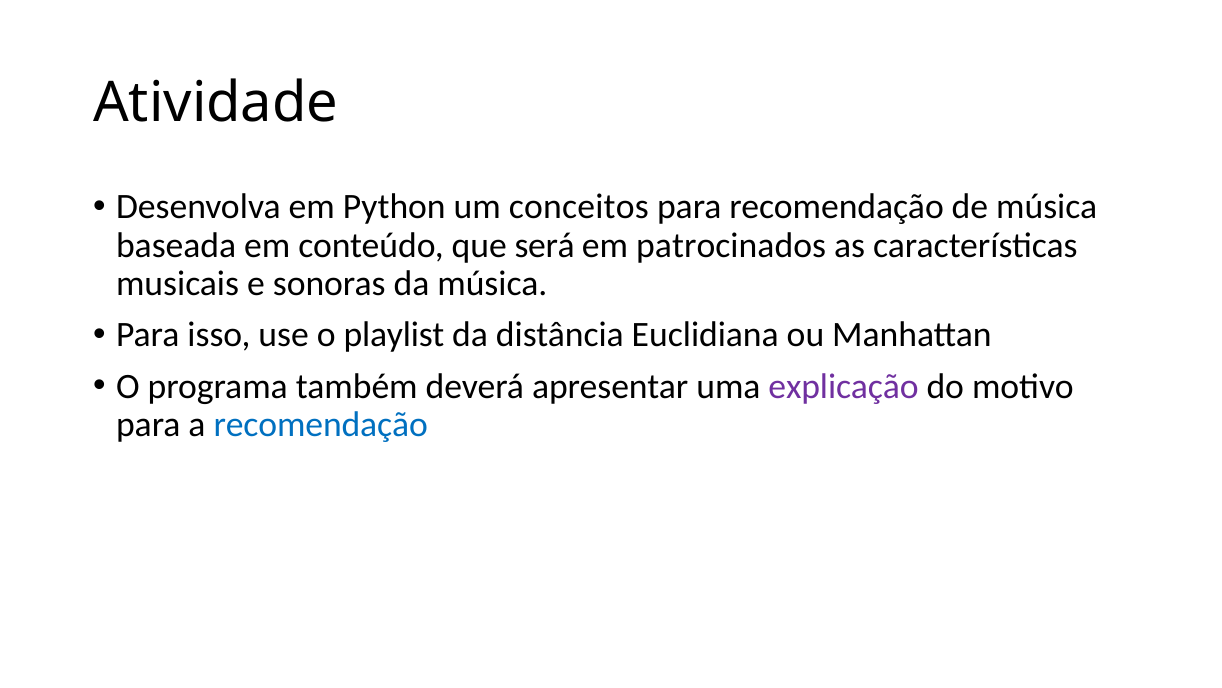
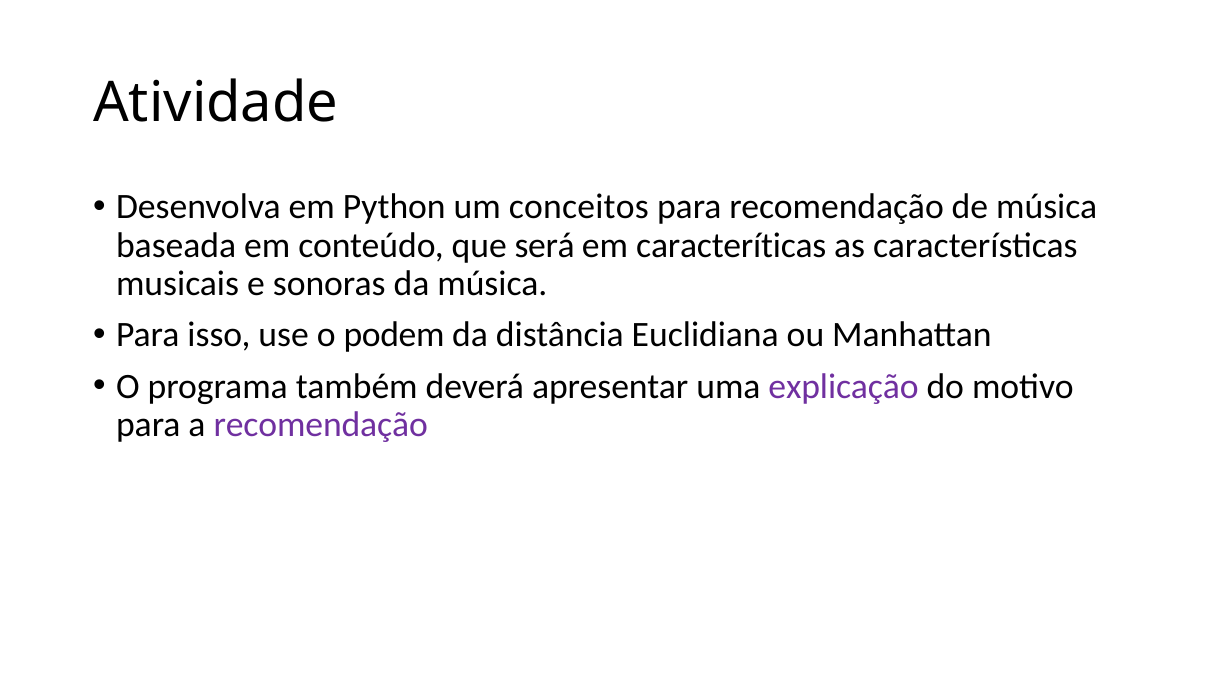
patrocinados: patrocinados -> caracteríticas
playlist: playlist -> podem
recomendação at (321, 425) colour: blue -> purple
